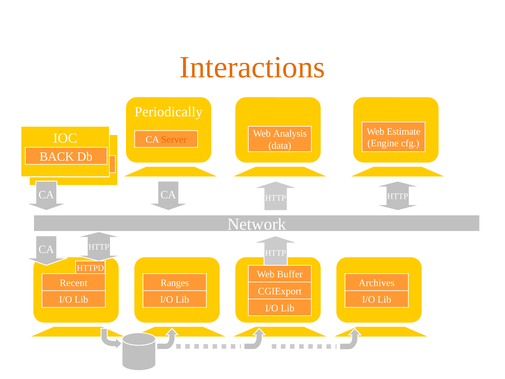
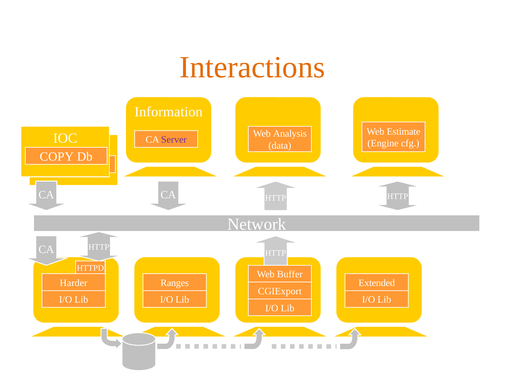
Periodically: Periodically -> Information
Server colour: orange -> purple
BACK: BACK -> COPY
Recent: Recent -> Harder
Archives: Archives -> Extended
